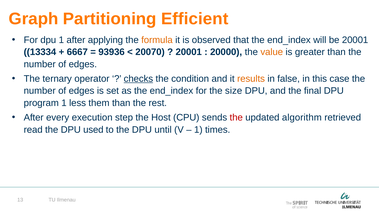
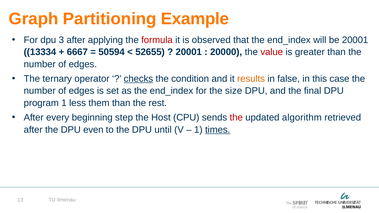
Efficient: Efficient -> Example
dpu 1: 1 -> 3
formula colour: orange -> red
93936: 93936 -> 50594
20070: 20070 -> 52655
value colour: orange -> red
execution: execution -> beginning
read at (33, 130): read -> after
used: used -> even
times underline: none -> present
